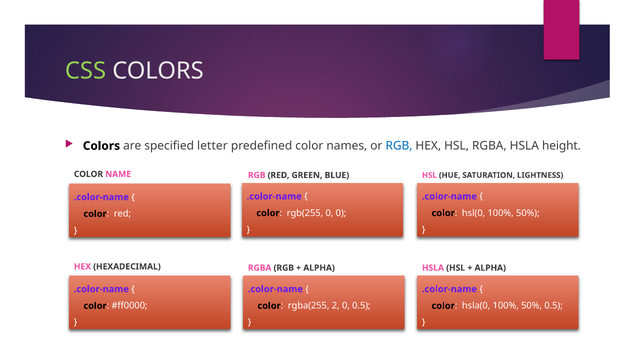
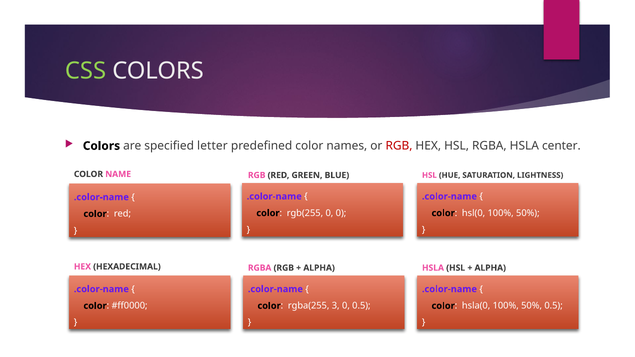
RGB at (399, 146) colour: blue -> red
height: height -> center
2: 2 -> 3
